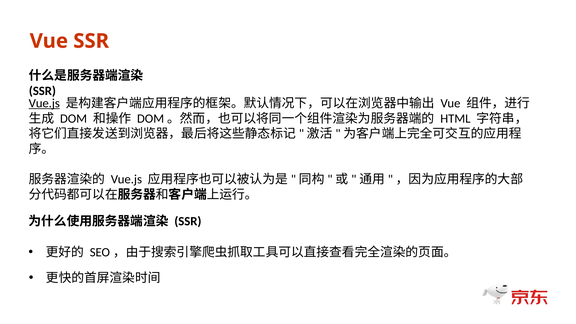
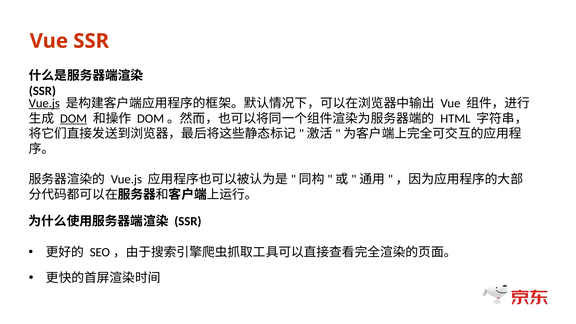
DOM underline: none -> present
